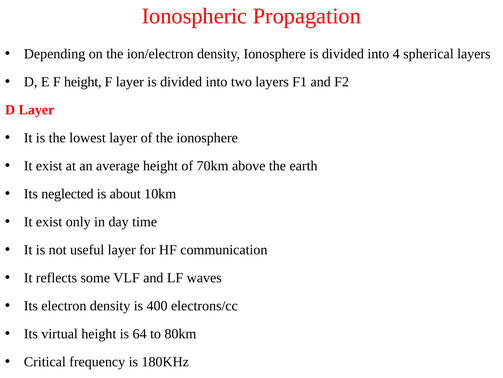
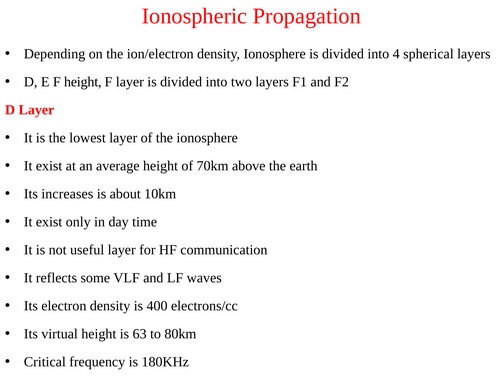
neglected: neglected -> increases
64: 64 -> 63
